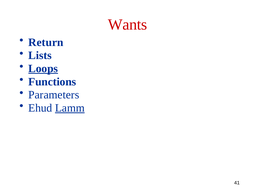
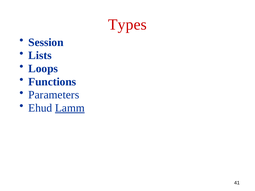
Wants: Wants -> Types
Return: Return -> Session
Loops underline: present -> none
